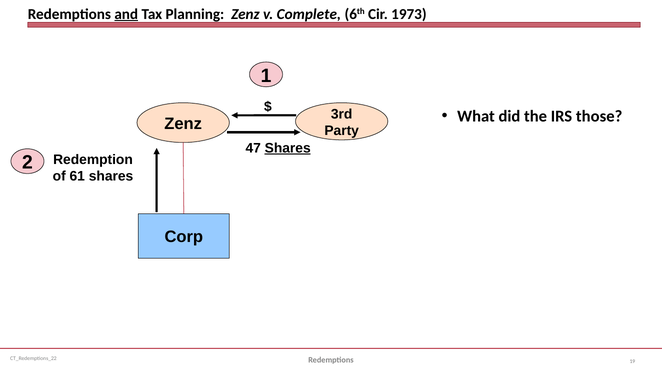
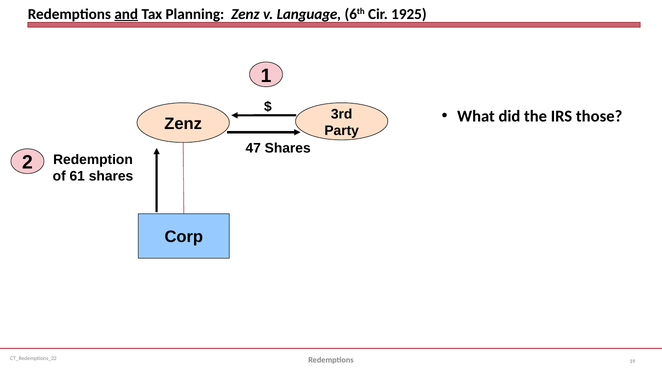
Complete: Complete -> Language
1973: 1973 -> 1925
Shares at (288, 148) underline: present -> none
